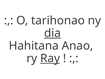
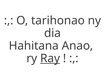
dia underline: present -> none
